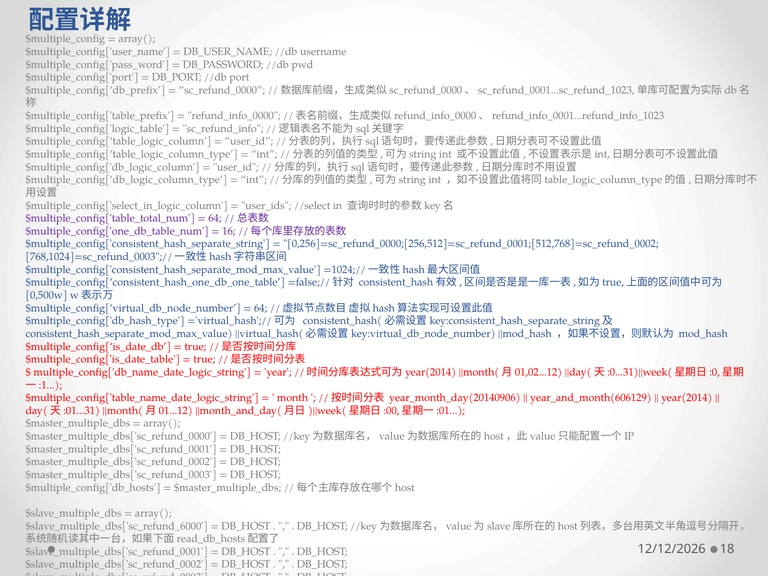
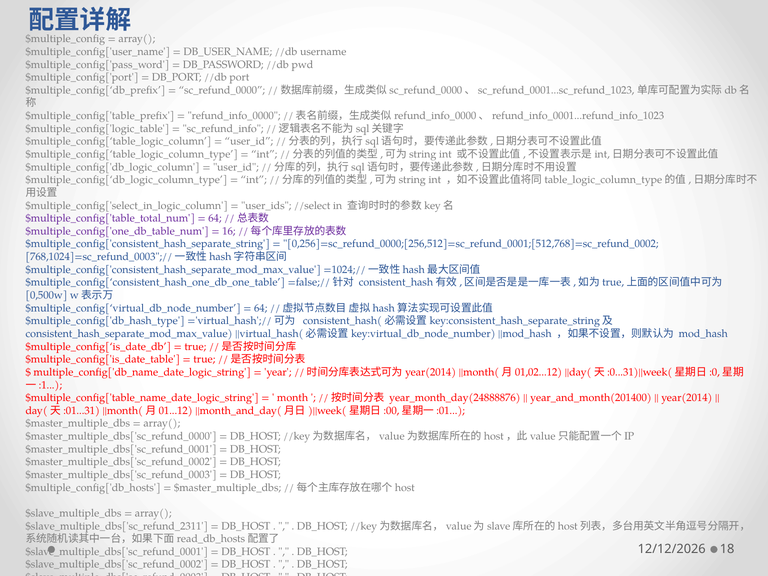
year_month_day(20140906: year_month_day(20140906 -> year_month_day(24888876
year_and_month(606129: year_and_month(606129 -> year_and_month(201400
$slave_multiple_dbs['sc_refund_6000: $slave_multiple_dbs['sc_refund_6000 -> $slave_multiple_dbs['sc_refund_2311
